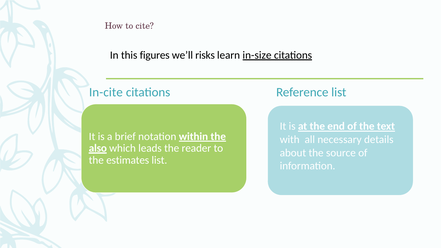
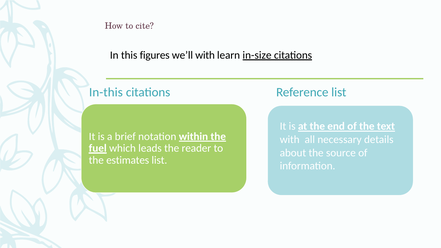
we’ll risks: risks -> with
In-cite: In-cite -> In-this
also: also -> fuel
